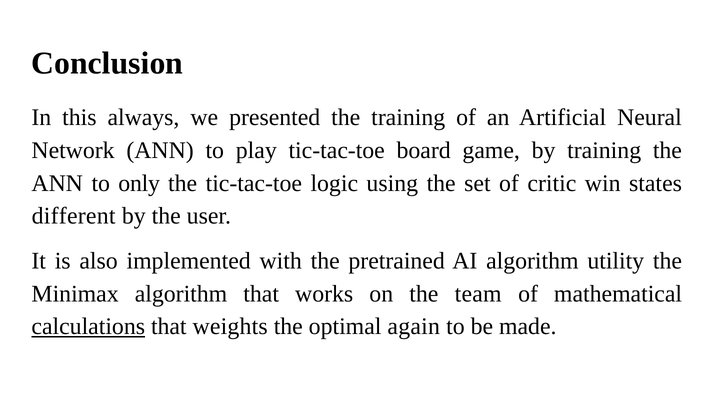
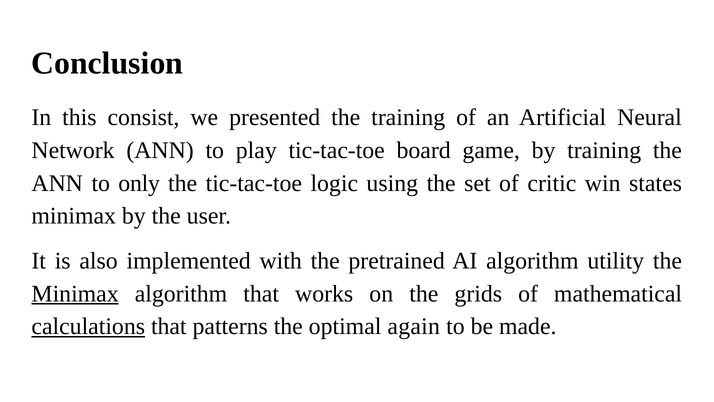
always: always -> consist
different at (74, 216): different -> minimax
Minimax at (75, 293) underline: none -> present
team: team -> grids
weights: weights -> patterns
